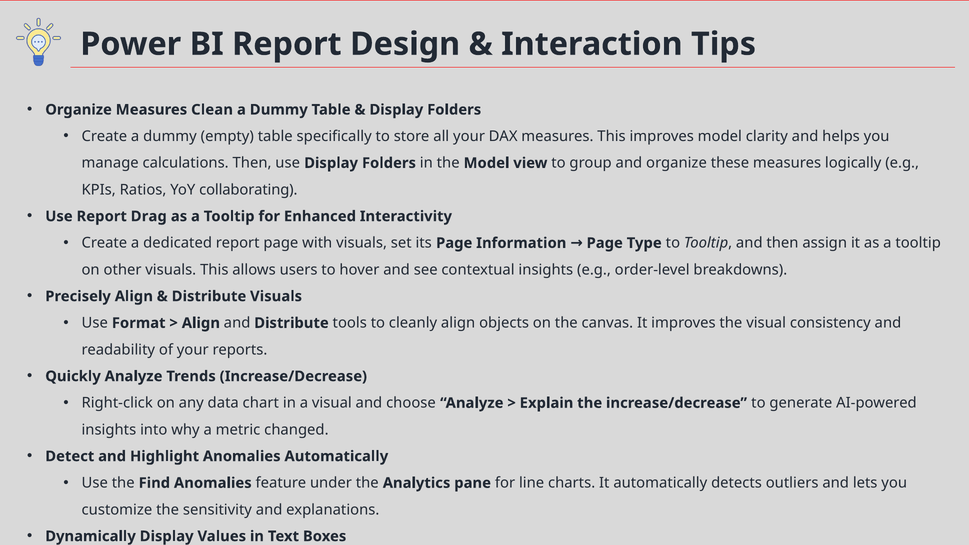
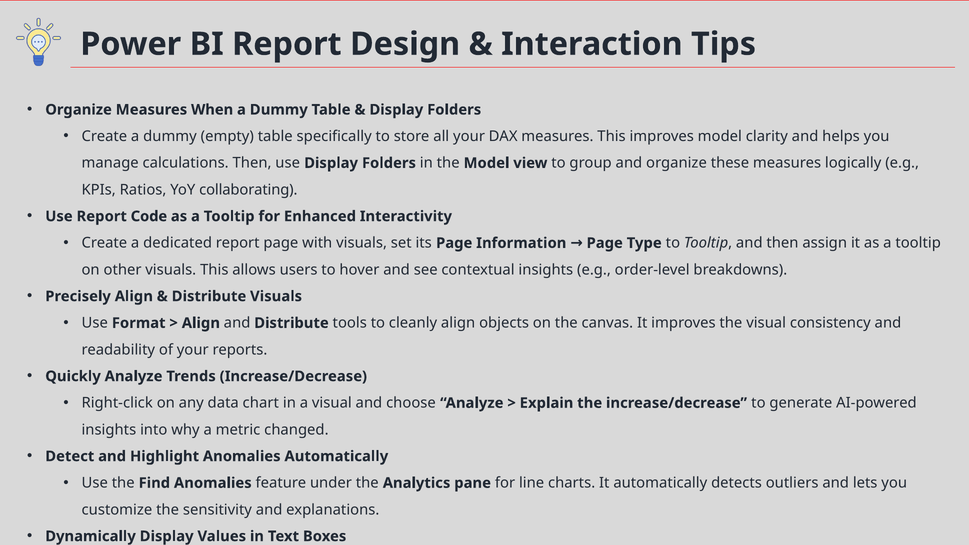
Clean: Clean -> When
Drag: Drag -> Code
